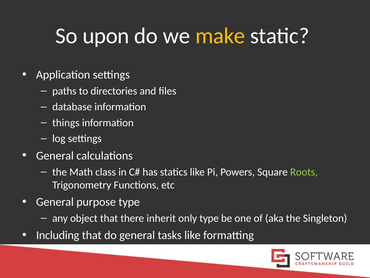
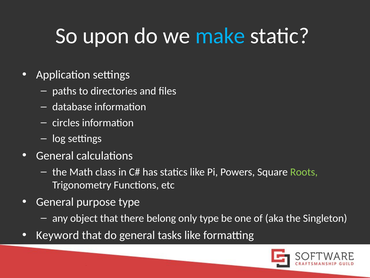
make colour: yellow -> light blue
things: things -> circles
inherit: inherit -> belong
Including: Including -> Keyword
